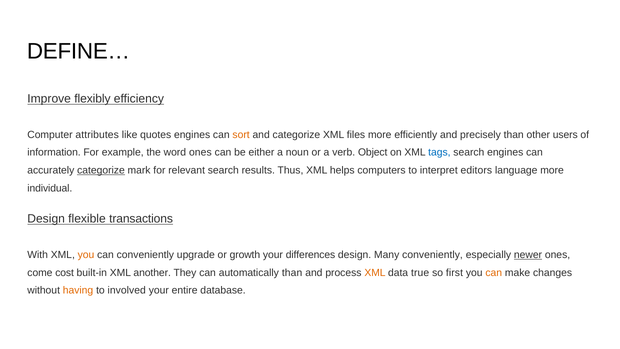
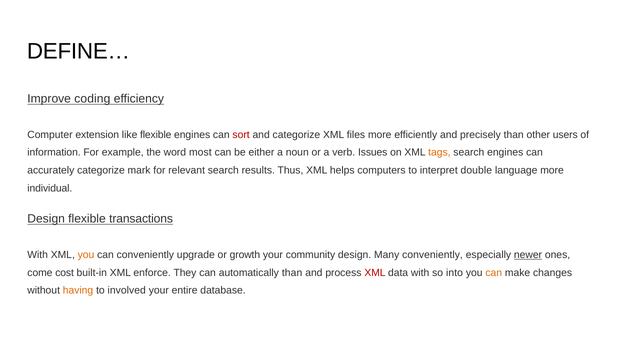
flexibly: flexibly -> coding
attributes: attributes -> extension
like quotes: quotes -> flexible
sort colour: orange -> red
word ones: ones -> most
Object: Object -> Issues
tags colour: blue -> orange
categorize at (101, 170) underline: present -> none
editors: editors -> double
differences: differences -> community
another: another -> enforce
XML at (375, 272) colour: orange -> red
data true: true -> with
first: first -> into
